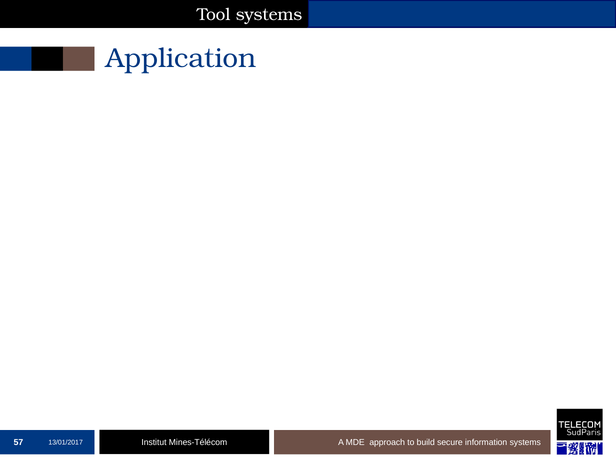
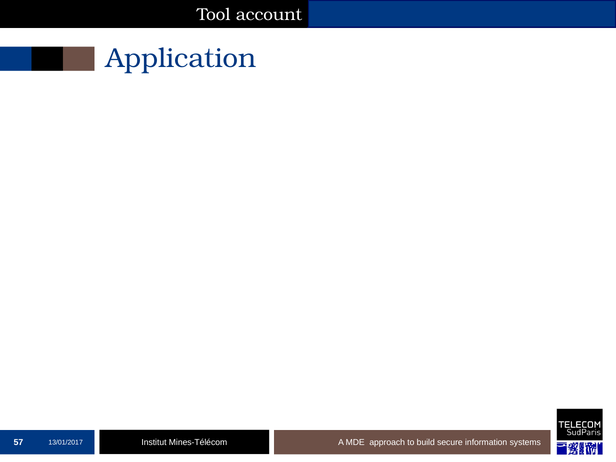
Tool systems: systems -> account
